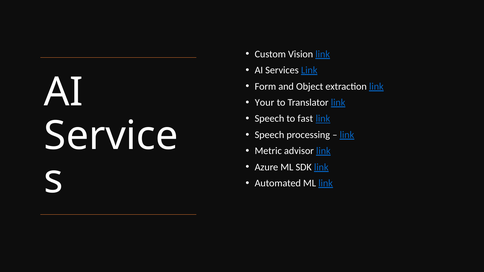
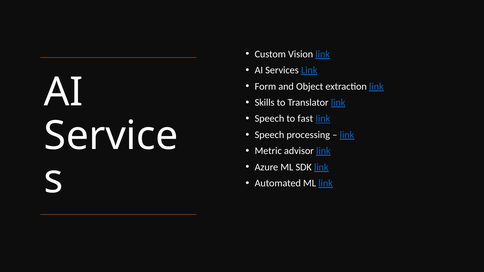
Your: Your -> Skills
